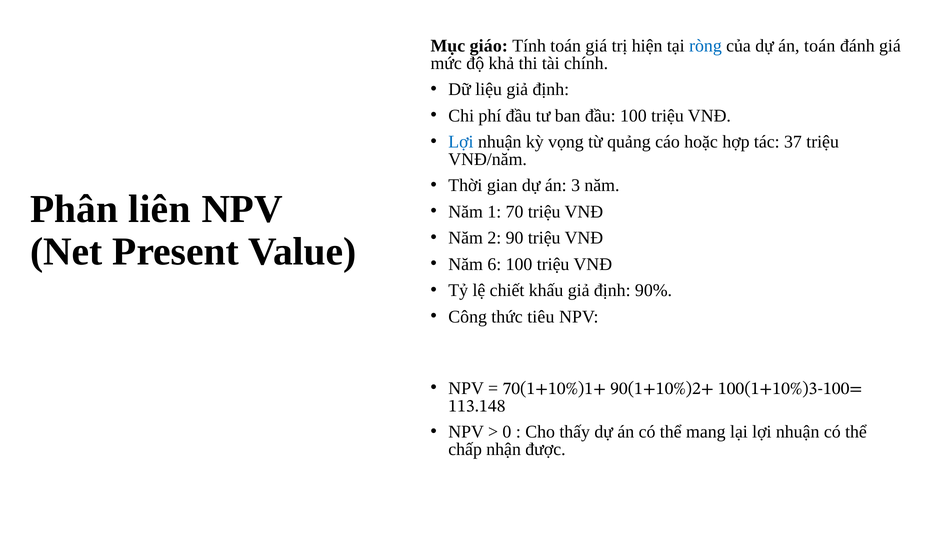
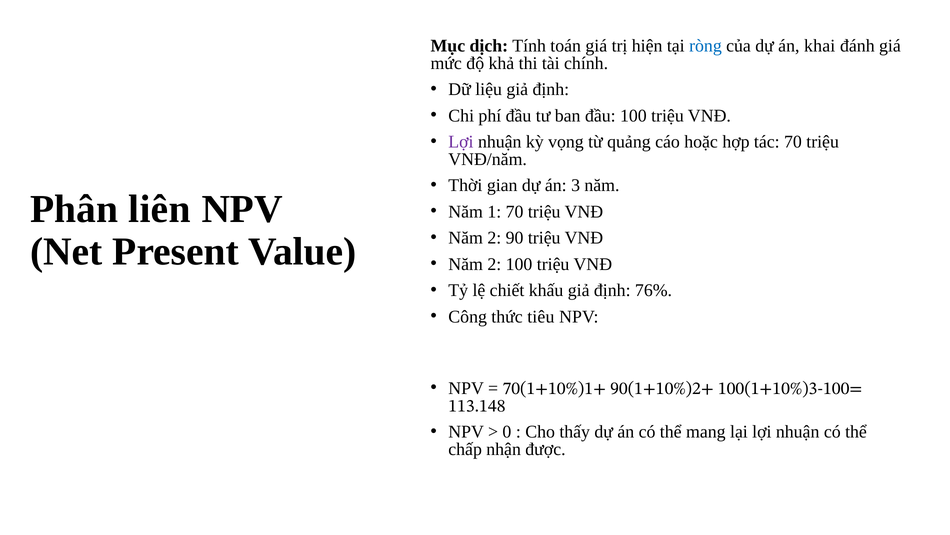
giáo: giáo -> dịch
án toán: toán -> khai
Lợi at (461, 142) colour: blue -> purple
tác 37: 37 -> 70
6 at (494, 264): 6 -> 2
90%: 90% -> 76%
